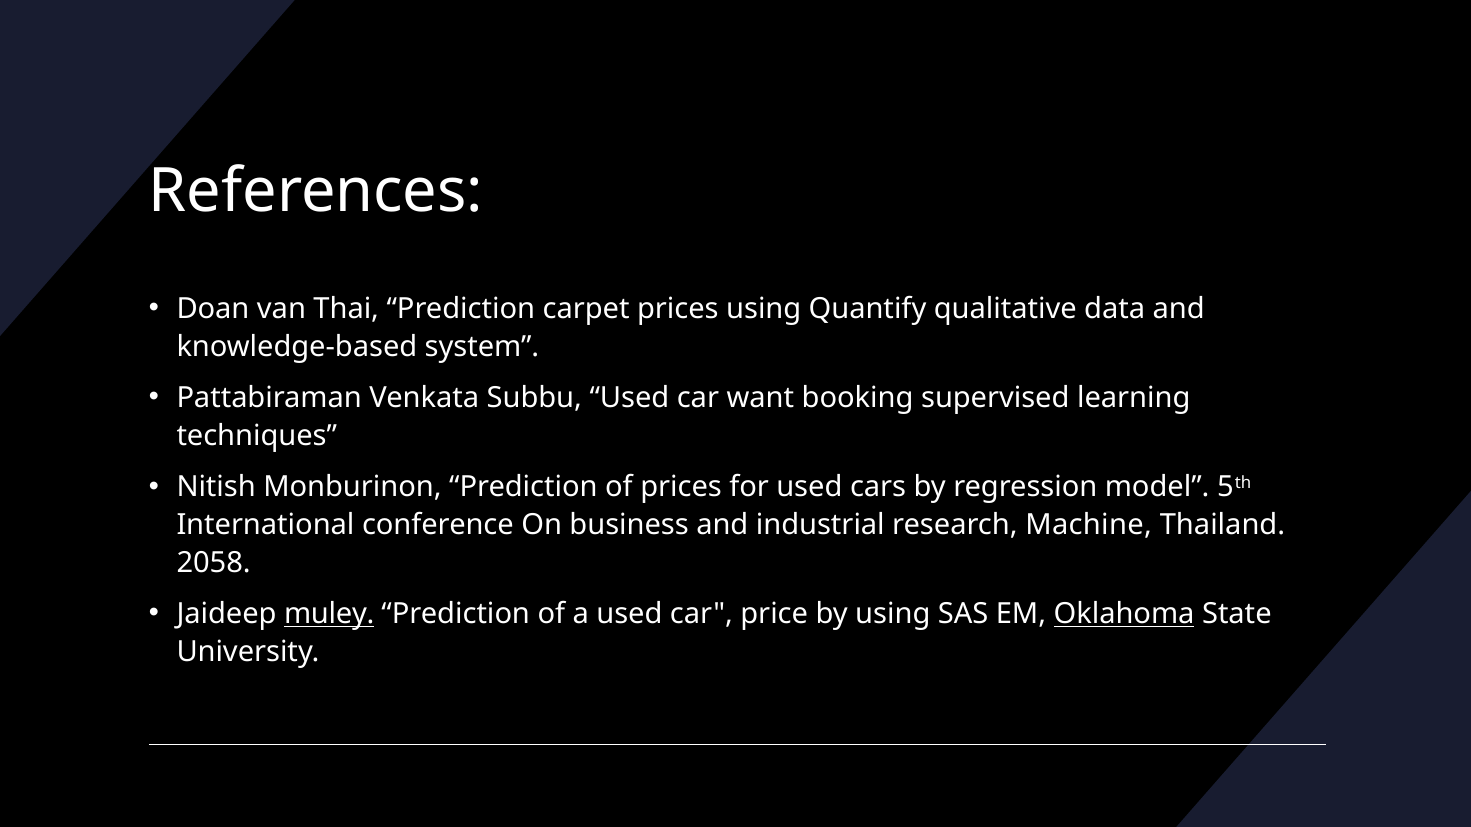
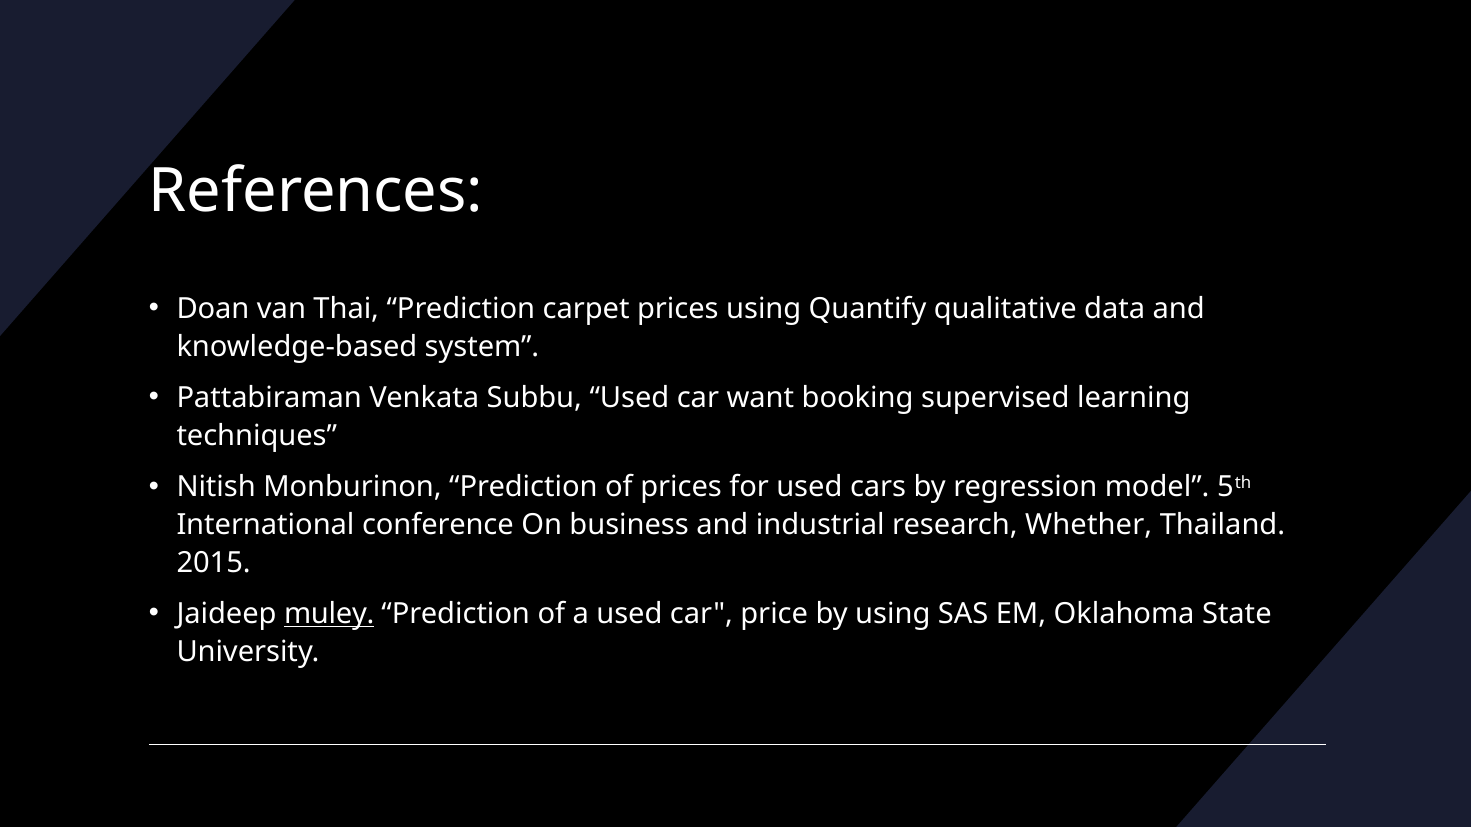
Machine: Machine -> Whether
2058: 2058 -> 2015
Oklahoma underline: present -> none
